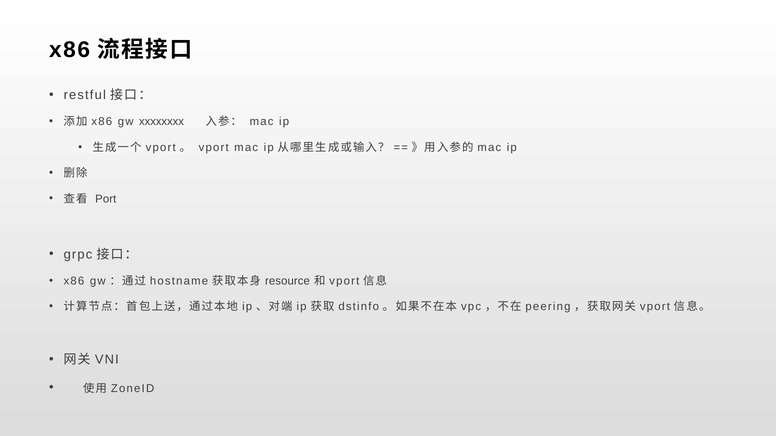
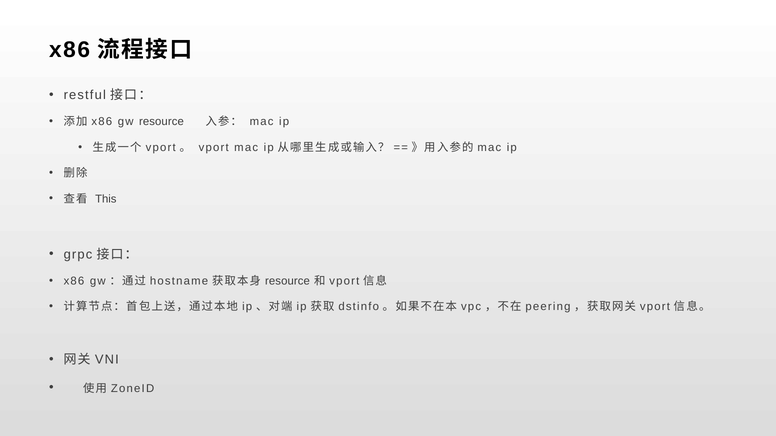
gw xxxxxxxx: xxxxxxxx -> resource
Port: Port -> This
